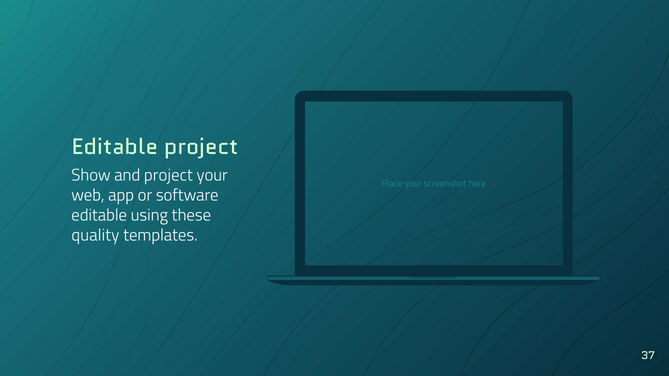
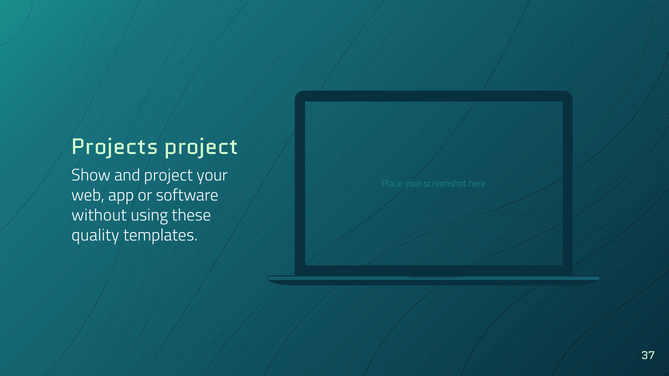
Editable at (115, 147): Editable -> Projects
editable at (99, 216): editable -> without
